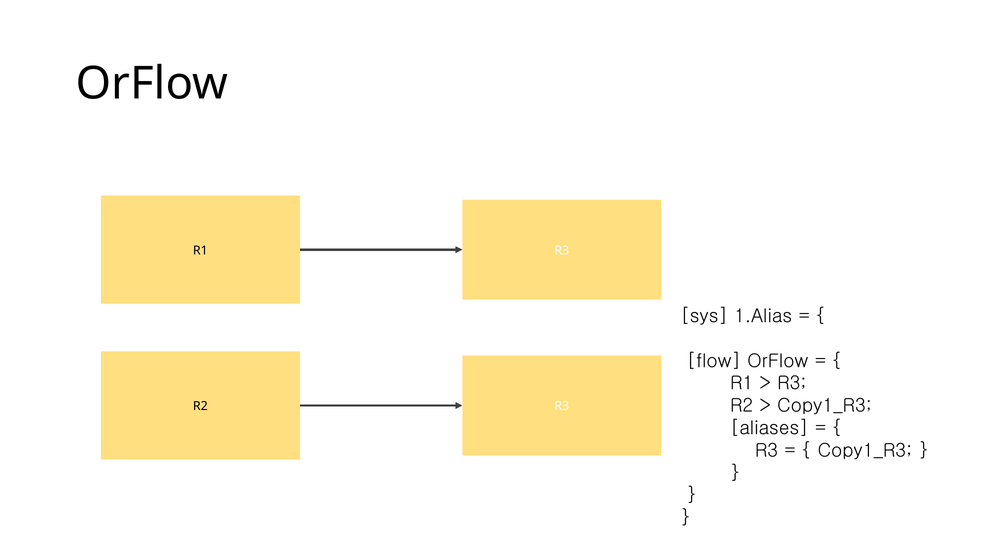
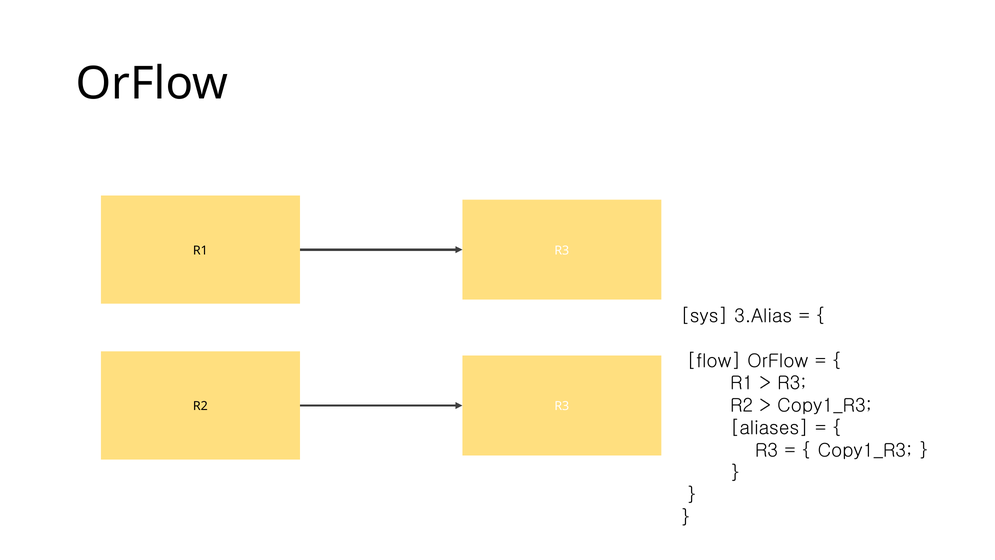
1.Alias: 1.Alias -> 3.Alias
